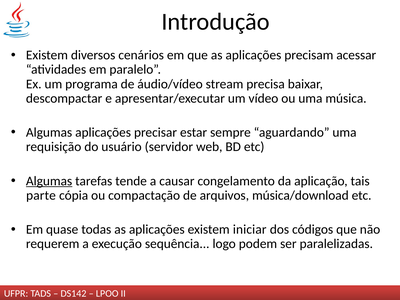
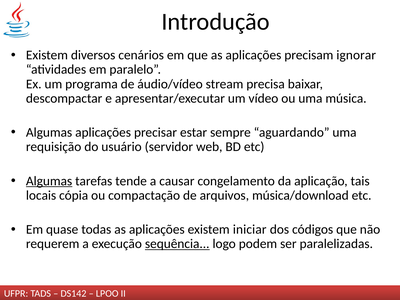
acessar: acessar -> ignorar
parte: parte -> locais
sequência underline: none -> present
